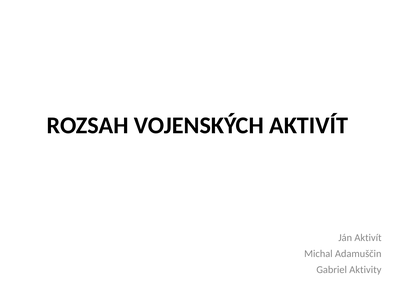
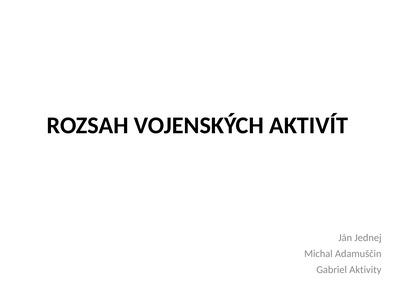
Ján Aktivít: Aktivít -> Jednej
